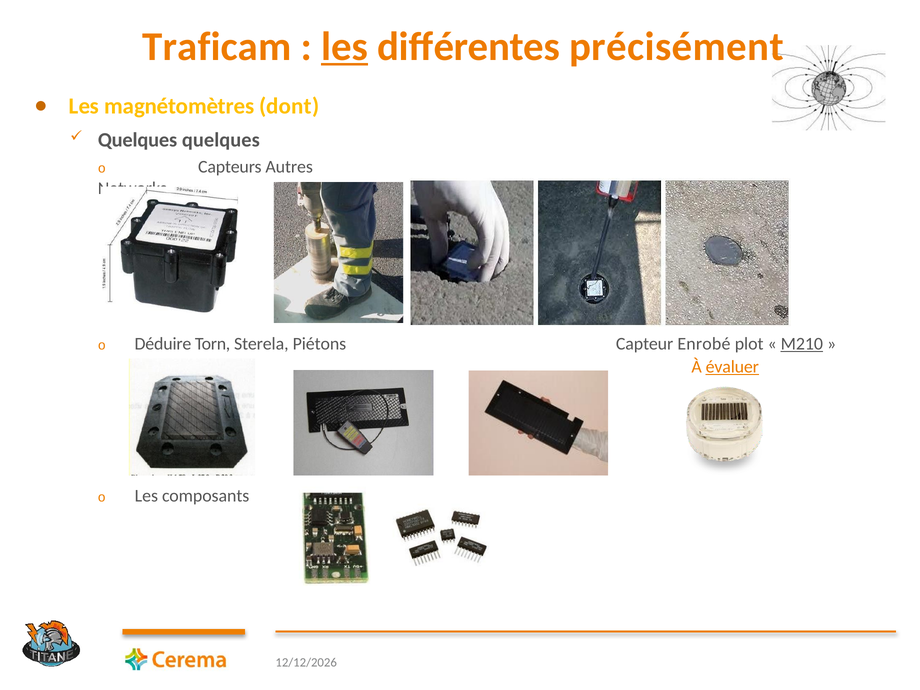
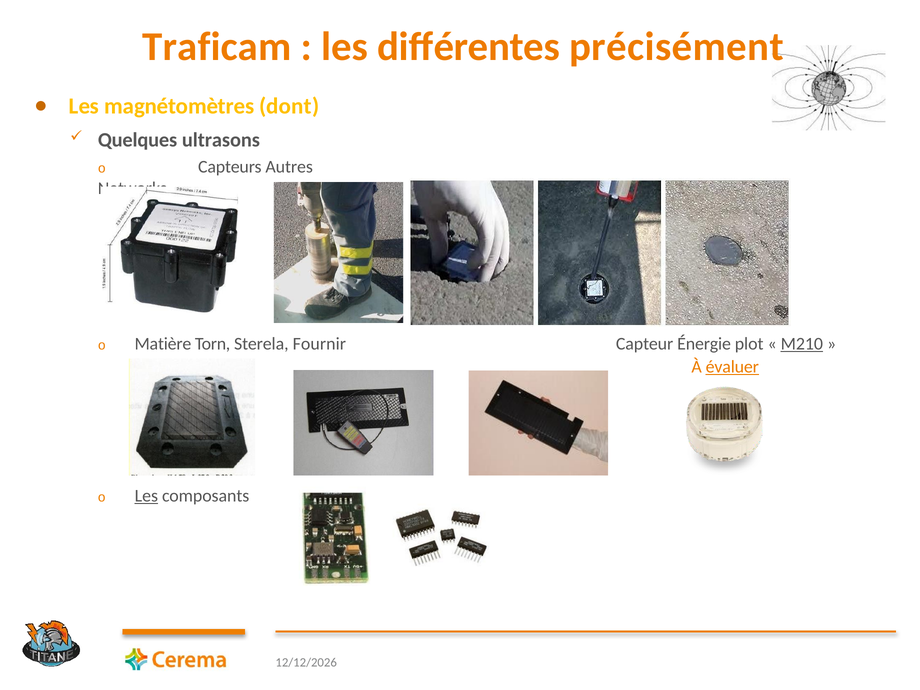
les at (345, 47) underline: present -> none
Quelques quelques: quelques -> ultrasons
Enrobé: Enrobé -> Énergie
Déduire: Déduire -> Matière
Piétons: Piétons -> Fournir
Les at (146, 496) underline: none -> present
